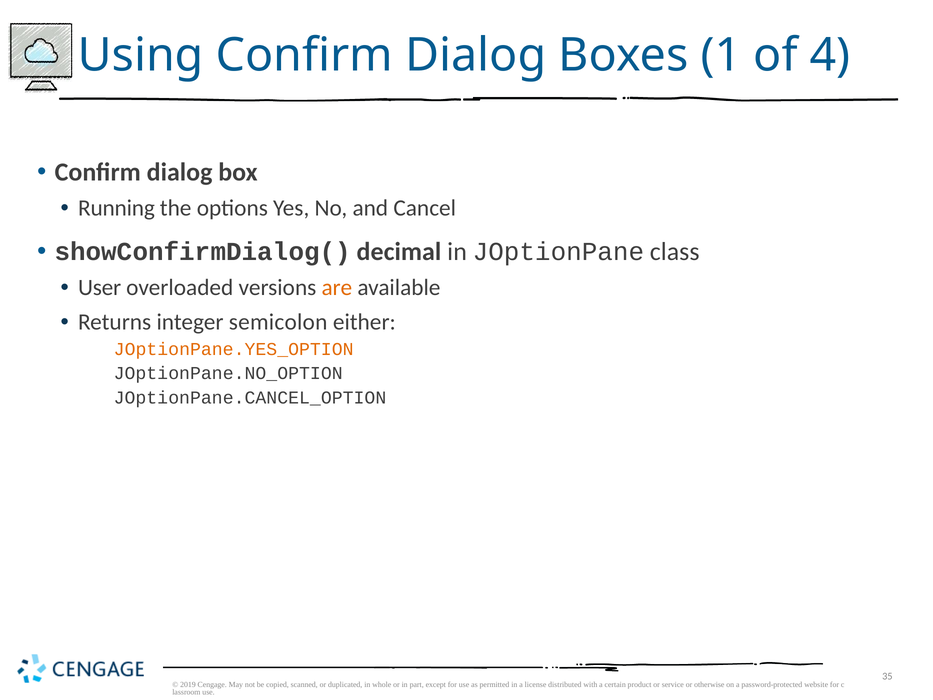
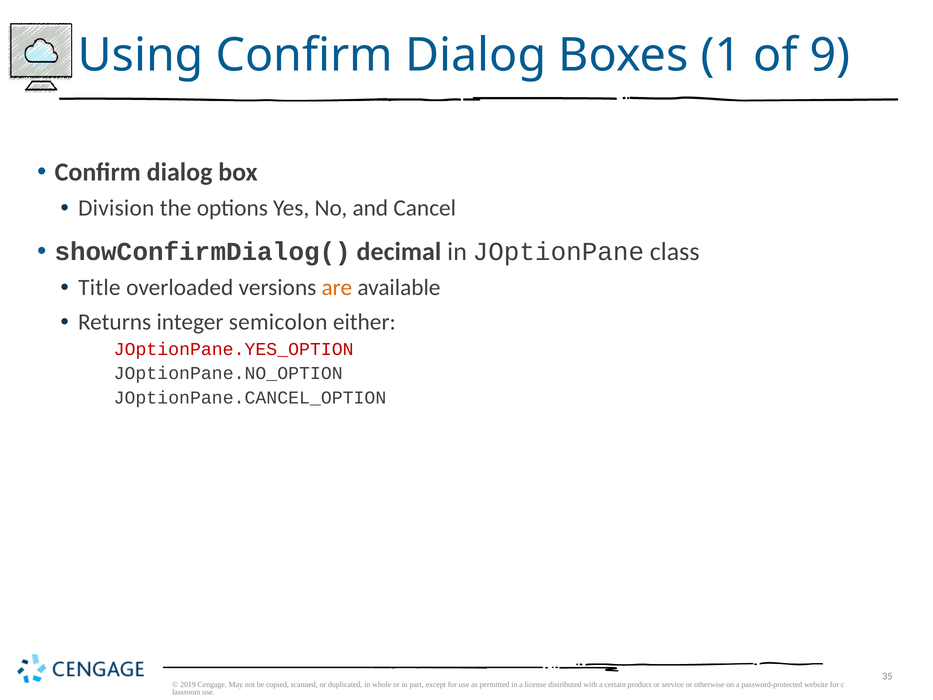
4: 4 -> 9
Running: Running -> Division
User: User -> Title
JOptionPane.YES_OPTION colour: orange -> red
